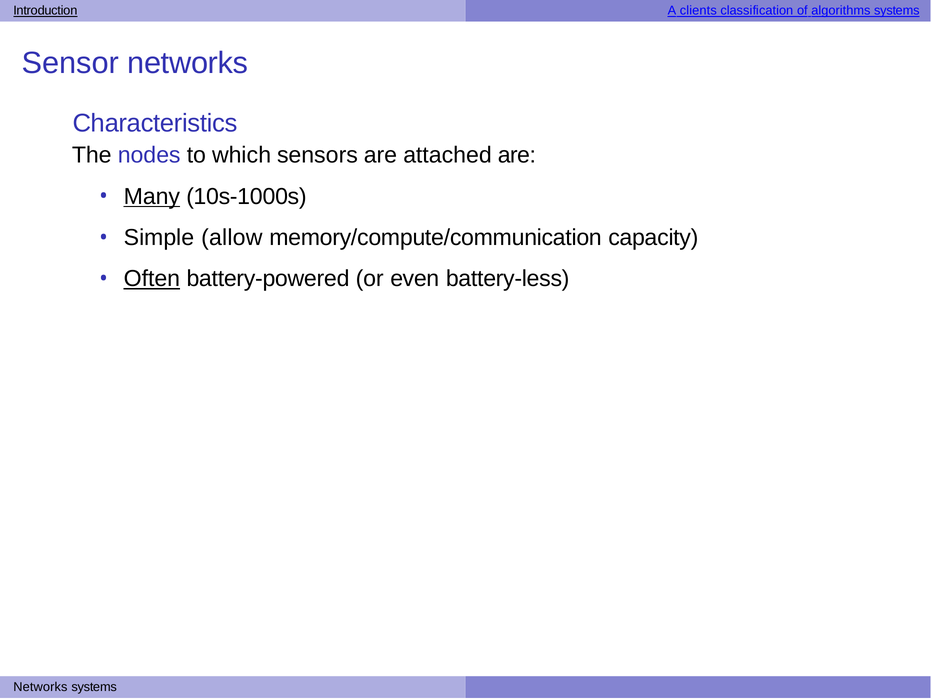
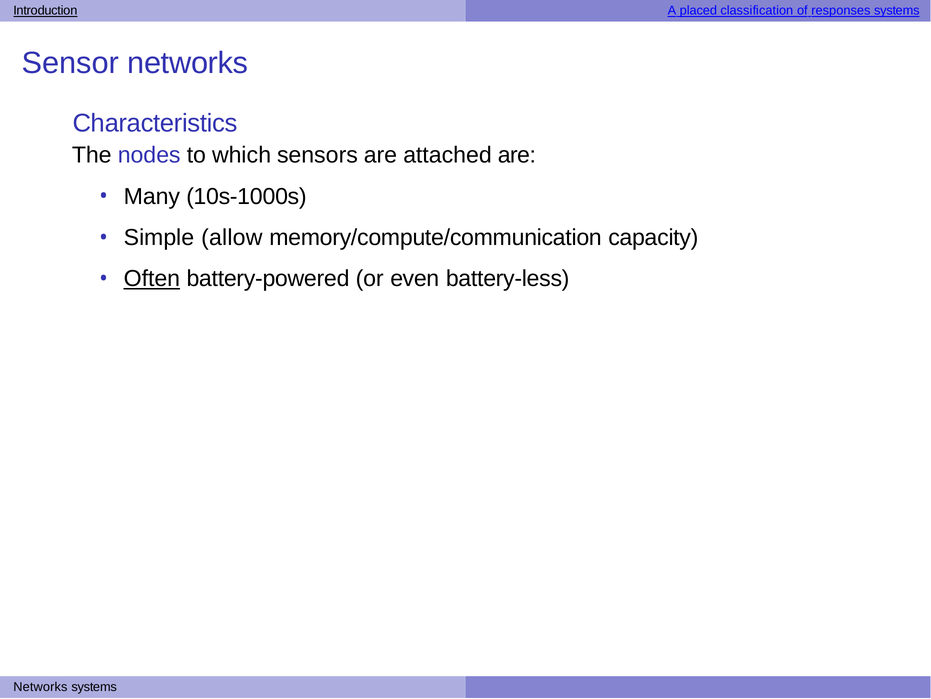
clients: clients -> placed
algorithms: algorithms -> responses
Many underline: present -> none
